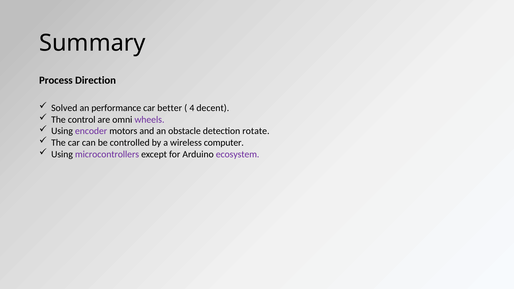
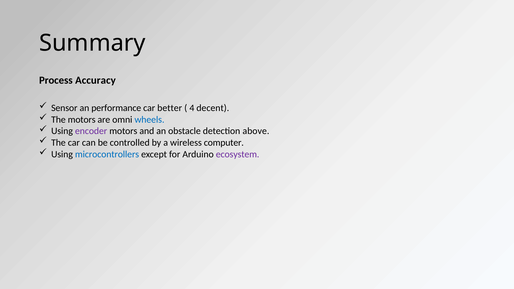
Direction: Direction -> Accuracy
Solved: Solved -> Sensor
The control: control -> motors
wheels colour: purple -> blue
rotate: rotate -> above
microcontrollers colour: purple -> blue
